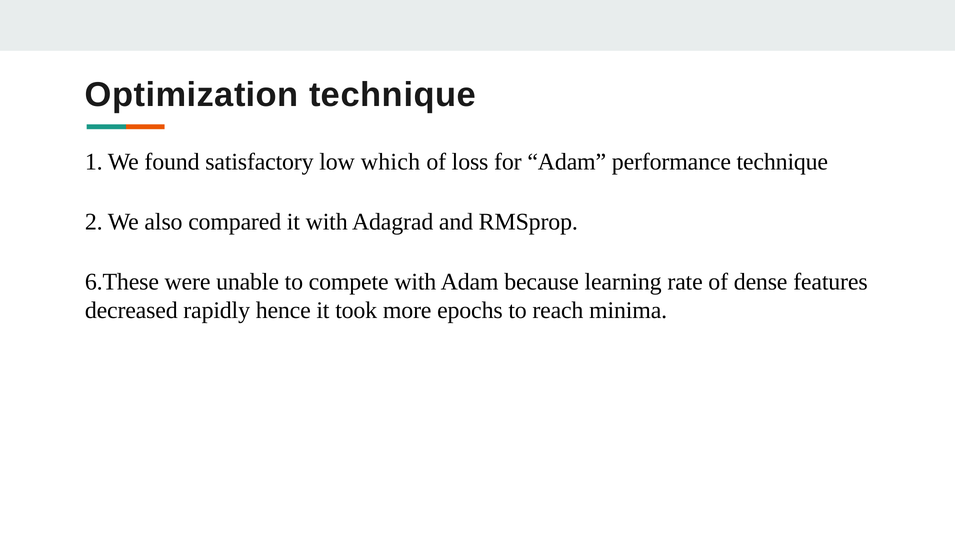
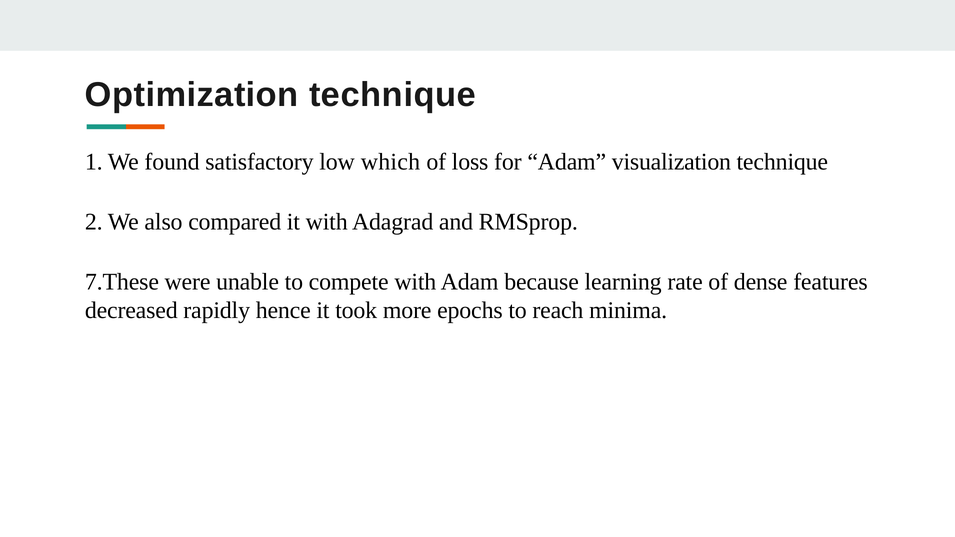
performance: performance -> visualization
6.These: 6.These -> 7.These
